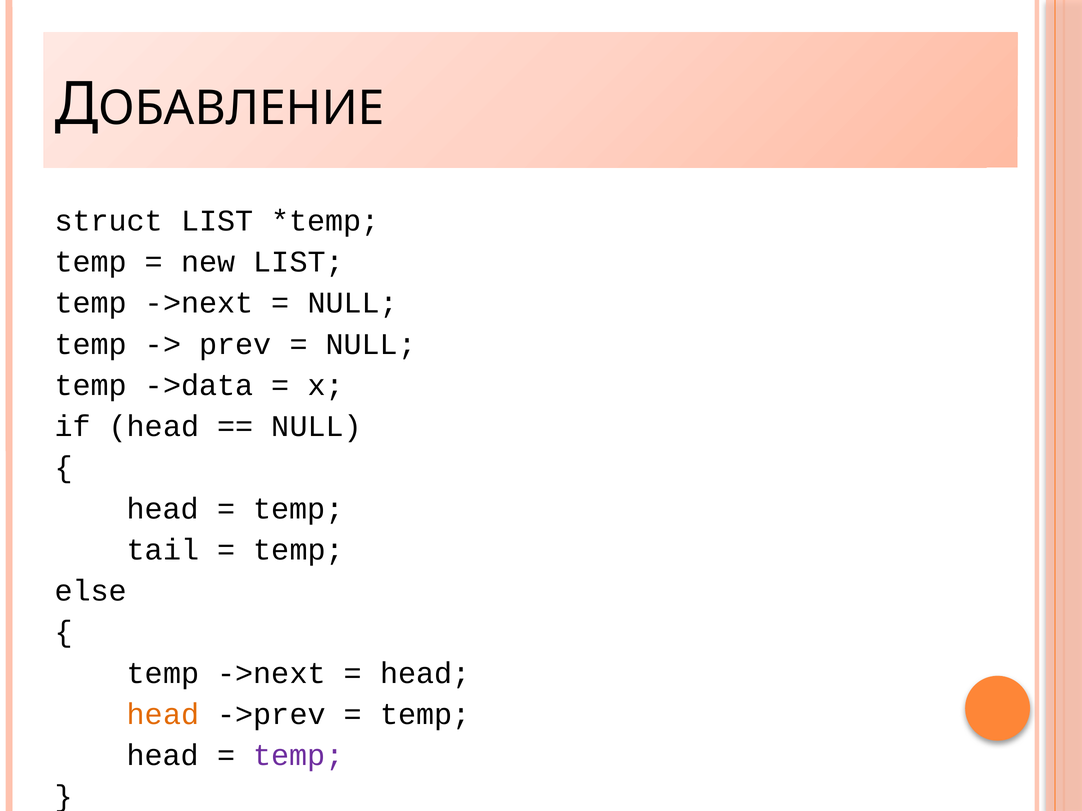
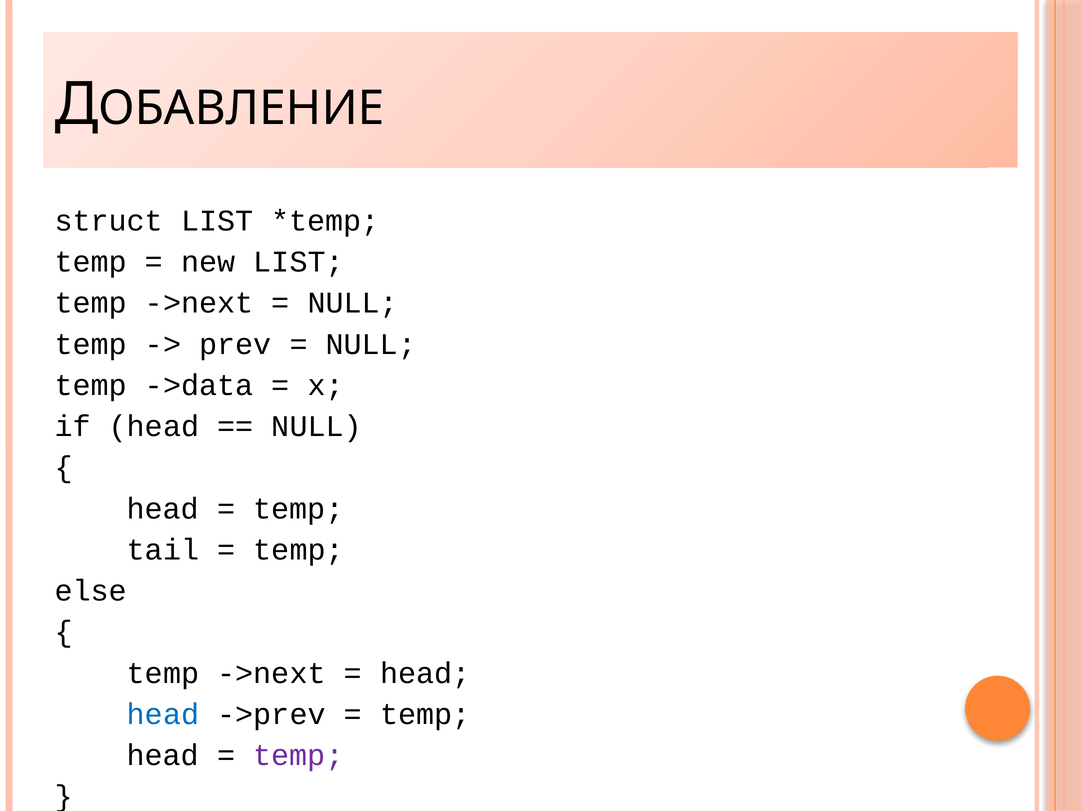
head at (163, 715) colour: orange -> blue
